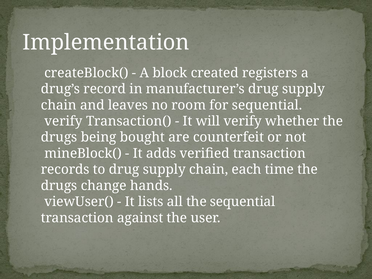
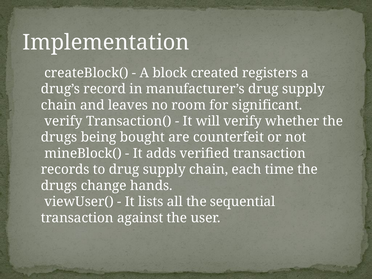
for sequential: sequential -> significant
